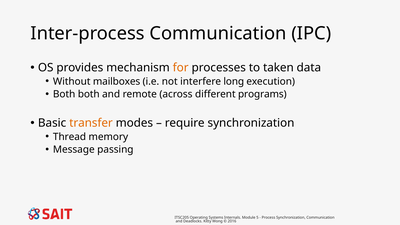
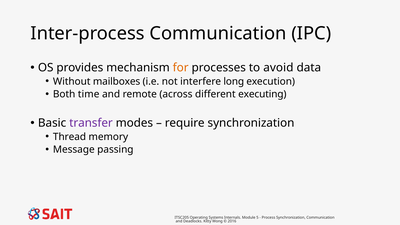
taken: taken -> avoid
Both both: both -> time
programs: programs -> executing
transfer colour: orange -> purple
